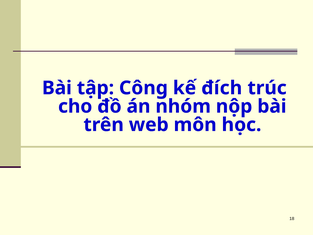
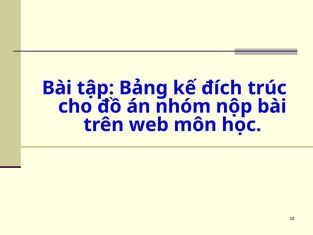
Công: Công -> Bảng
